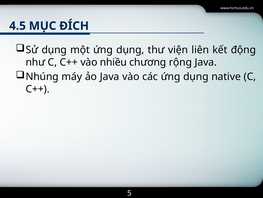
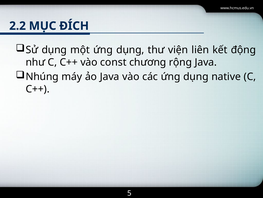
4.5: 4.5 -> 2.2
nhiều: nhiều -> const
